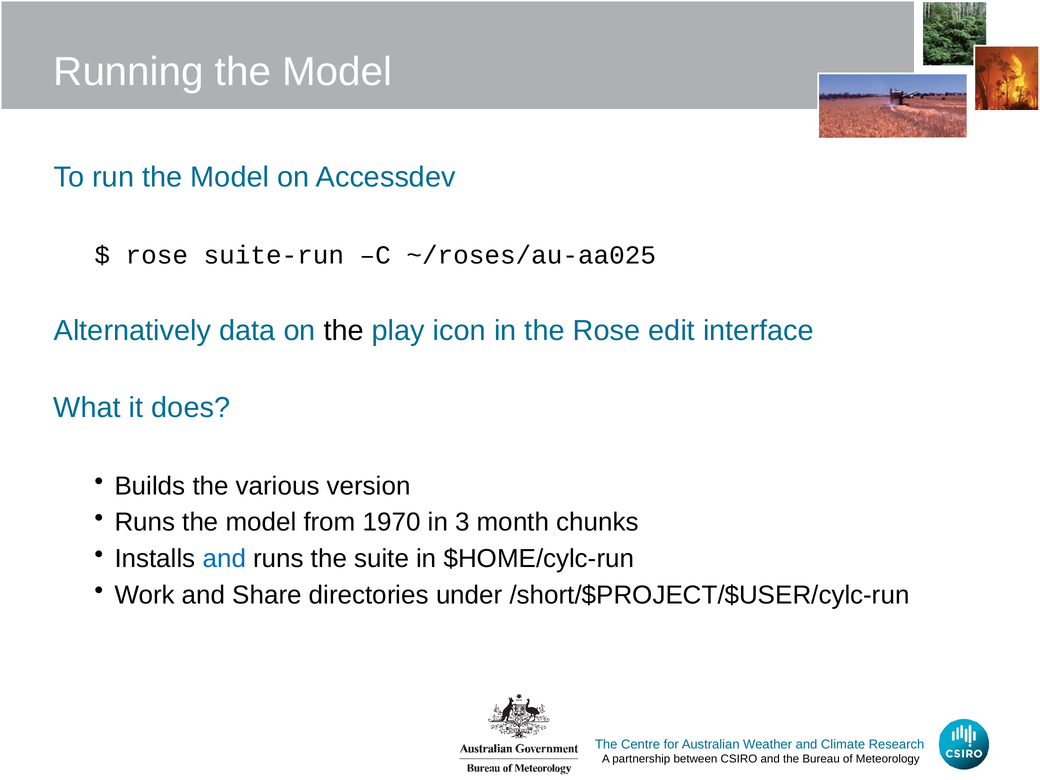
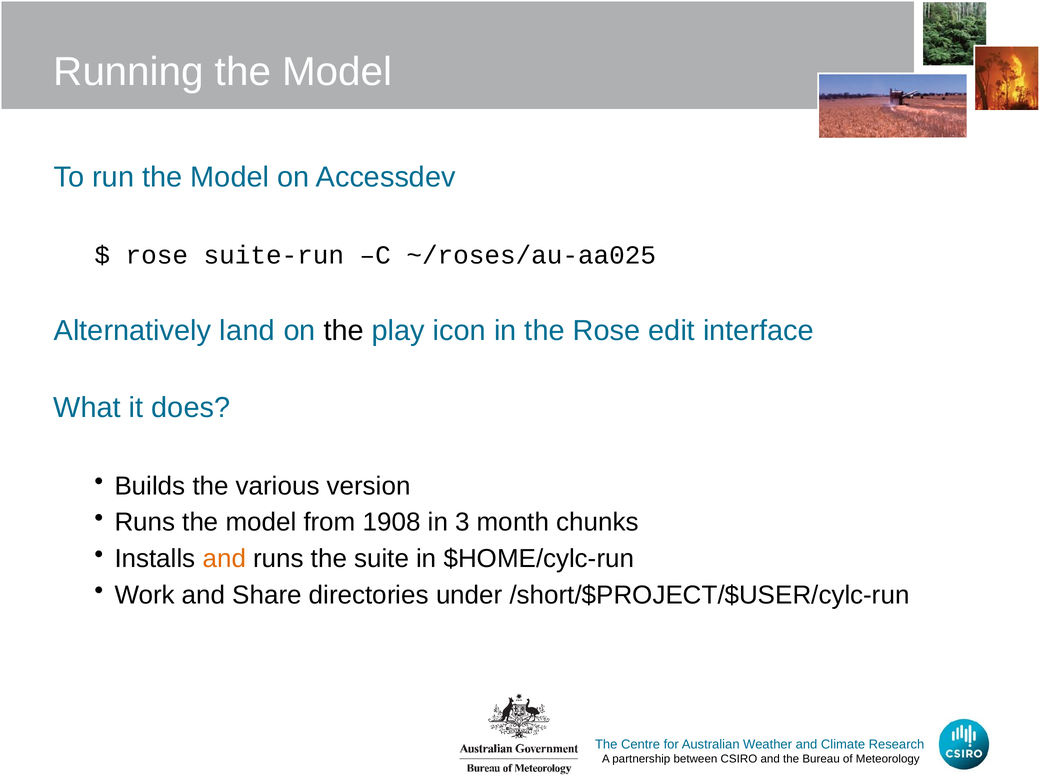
data: data -> land
1970: 1970 -> 1908
and at (224, 559) colour: blue -> orange
